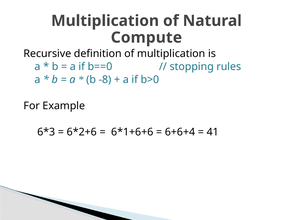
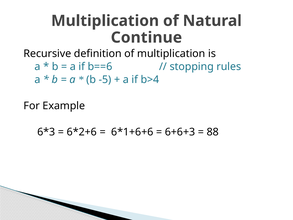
Compute: Compute -> Continue
b==0: b==0 -> b==6
-8: -8 -> -5
b>0: b>0 -> b>4
6+6+4: 6+6+4 -> 6+6+3
41: 41 -> 88
